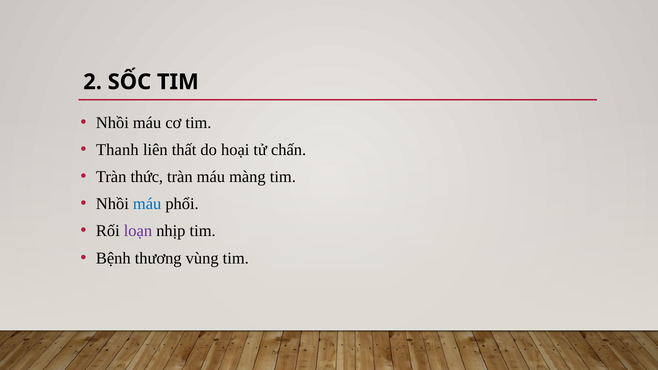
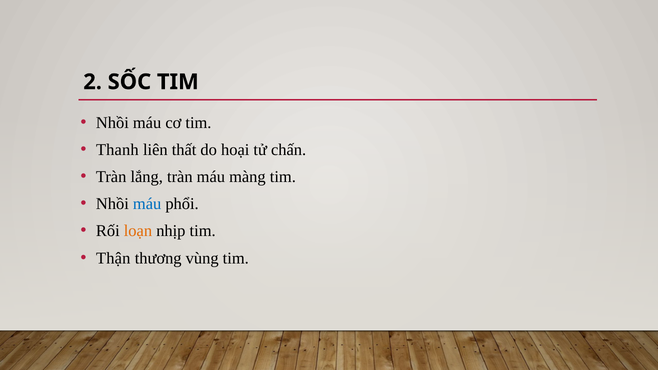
thức: thức -> lắng
loạn colour: purple -> orange
Bệnh: Bệnh -> Thận
